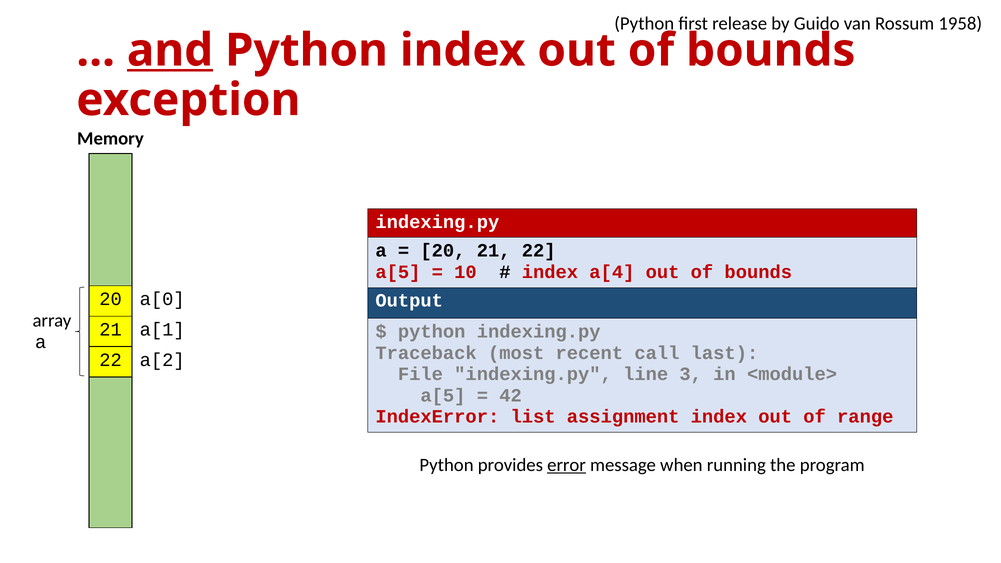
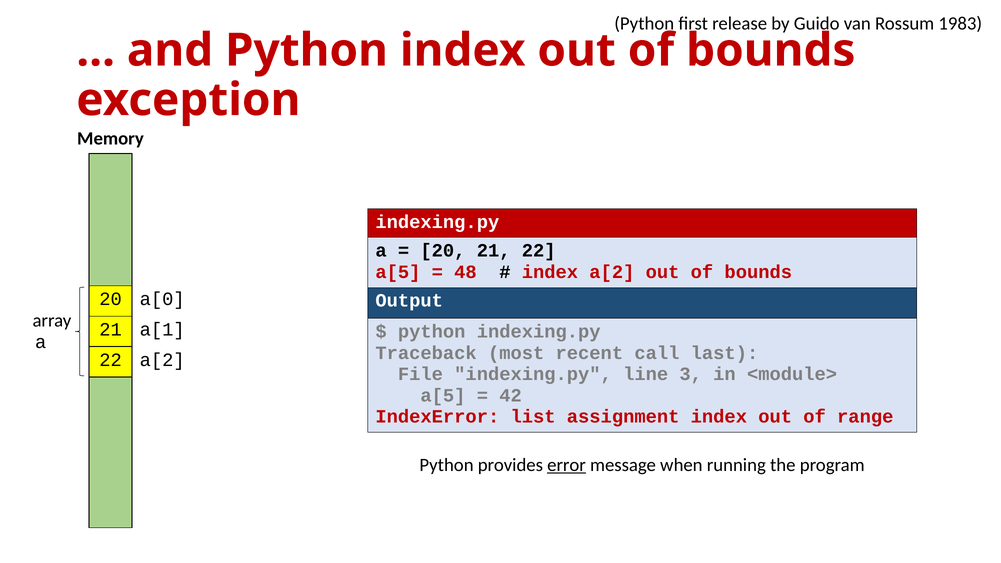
1958: 1958 -> 1983
and underline: present -> none
10: 10 -> 48
index a[4: a[4 -> a[2
